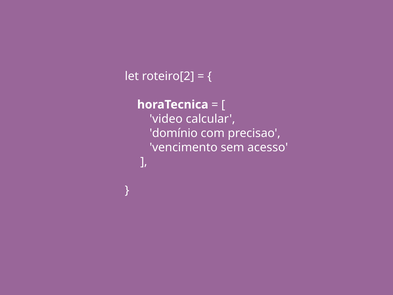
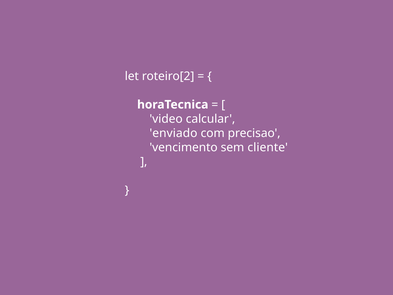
domínio: domínio -> enviado
acesso: acesso -> cliente
